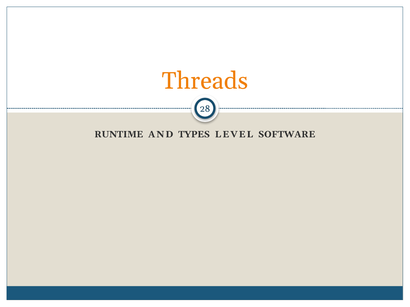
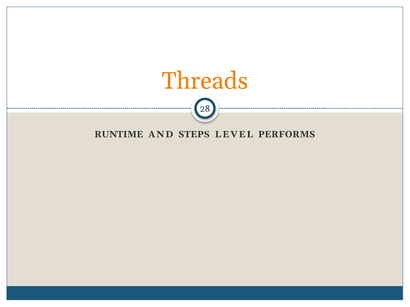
TYPES: TYPES -> STEPS
SOFTWARE: SOFTWARE -> PERFORMS
